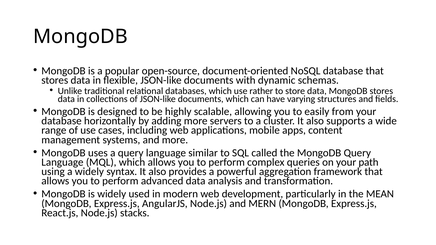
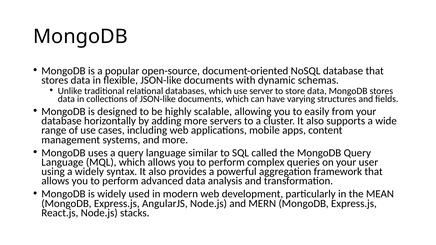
rather: rather -> server
path: path -> user
